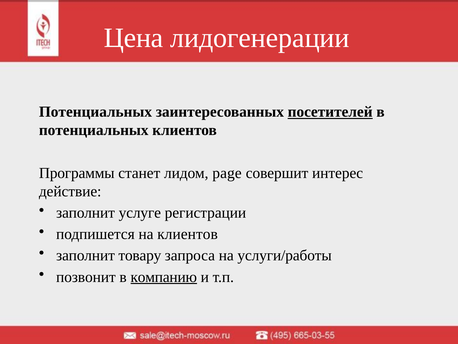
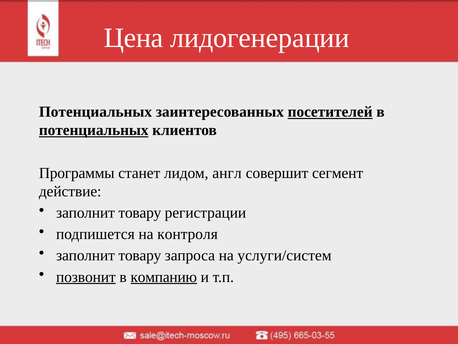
потенциальных at (94, 130) underline: none -> present
page: page -> англ
интерес: интерес -> сегмент
услуге at (140, 212): услуге -> товару
на клиентов: клиентов -> контроля
услуги/работы: услуги/работы -> услуги/систем
позвонит underline: none -> present
